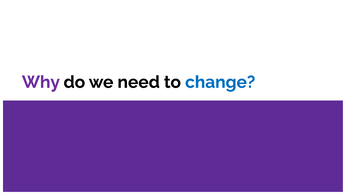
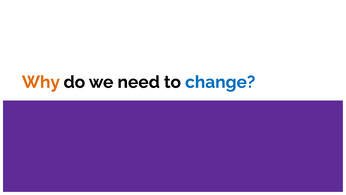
Why colour: purple -> orange
